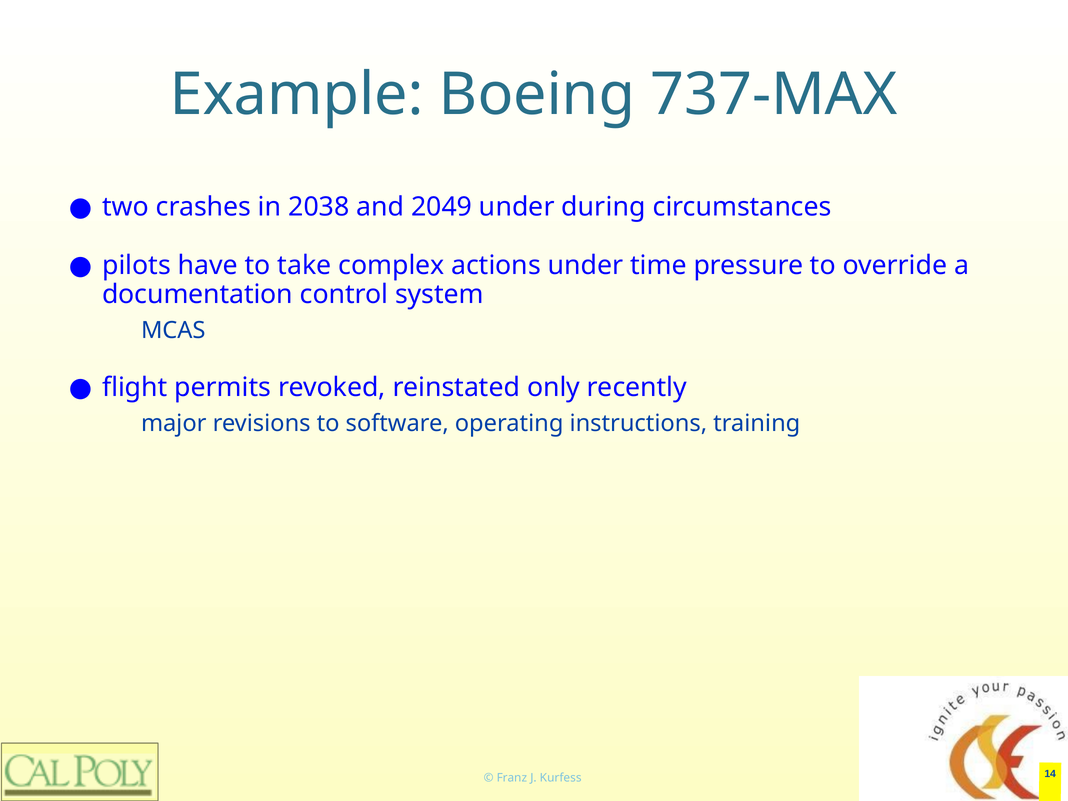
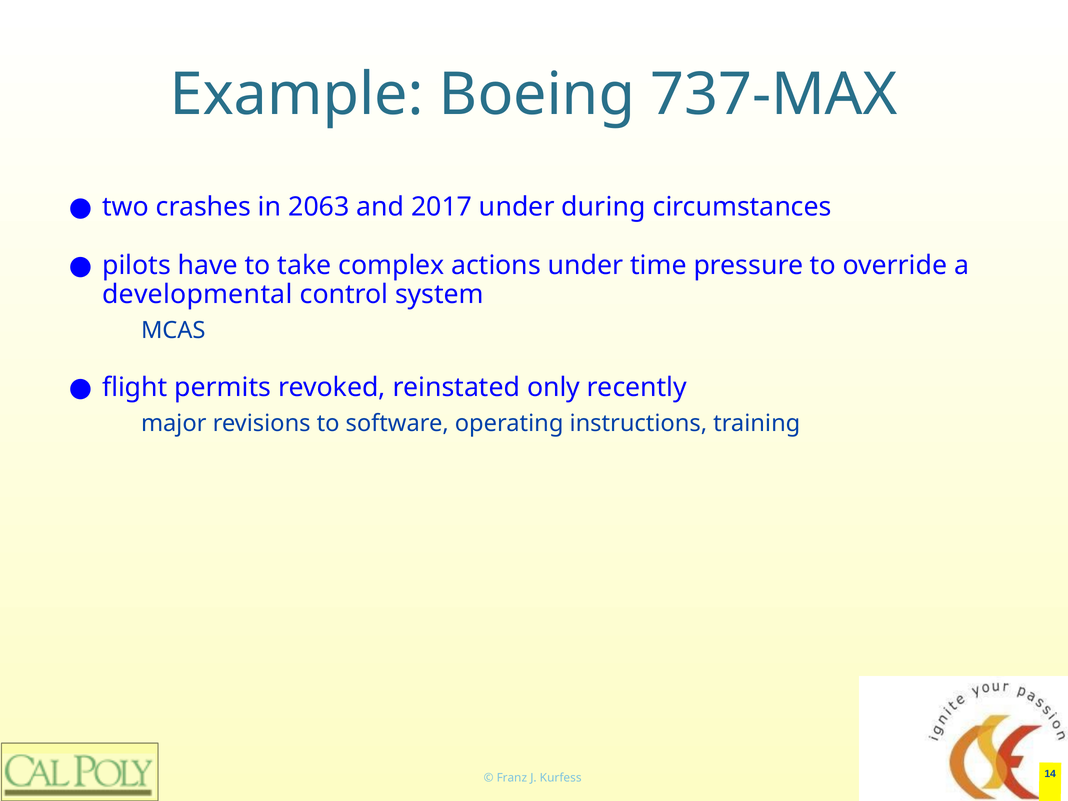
2038: 2038 -> 2063
2049: 2049 -> 2017
documentation: documentation -> developmental
